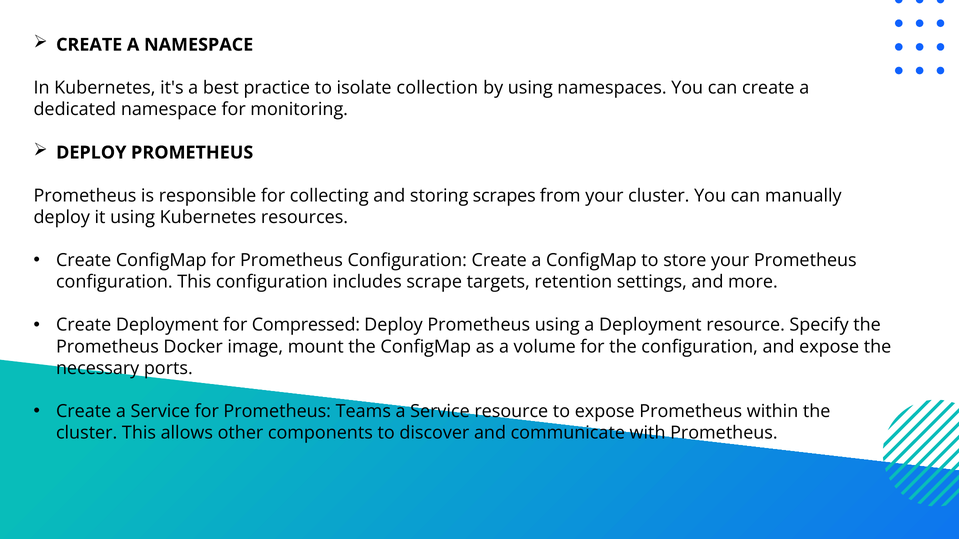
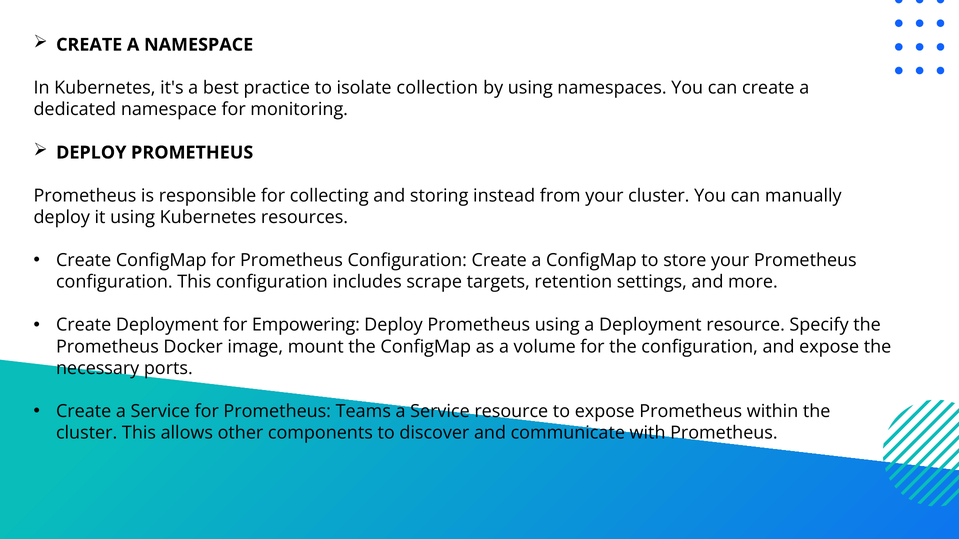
scrapes: scrapes -> instead
Compressed: Compressed -> Empowering
